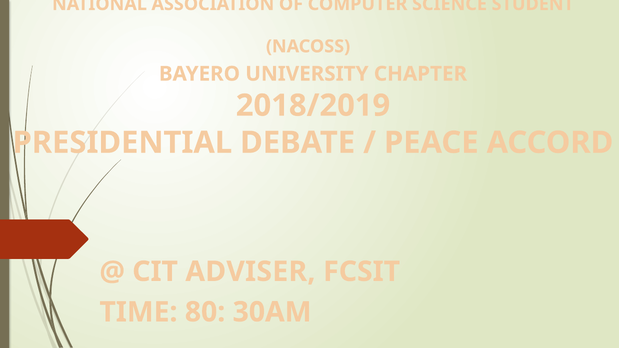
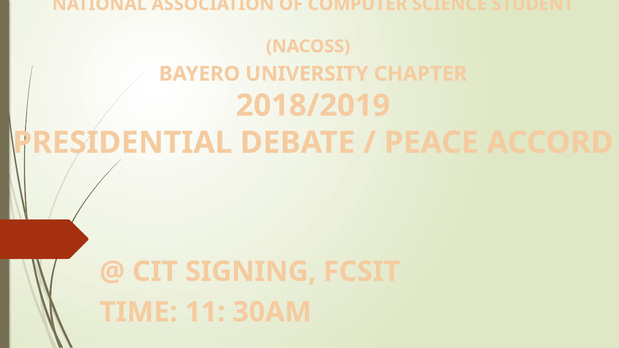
ADVISER: ADVISER -> SIGNING
80: 80 -> 11
